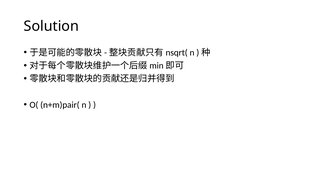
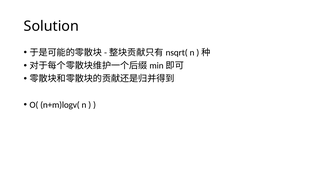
n+m)pair(: n+m)pair( -> n+m)logv(
